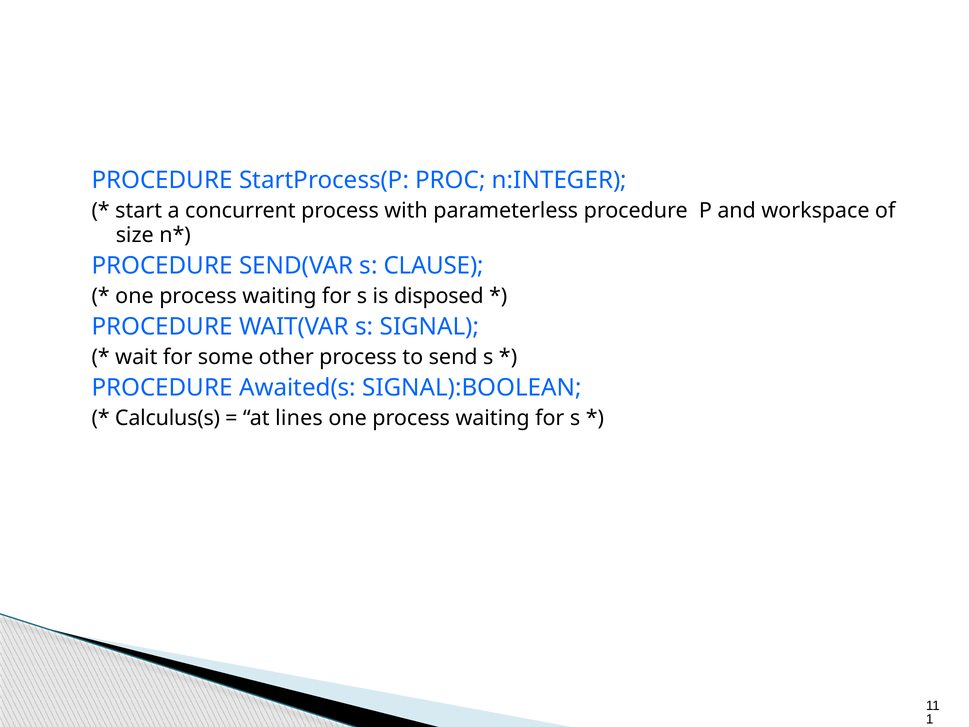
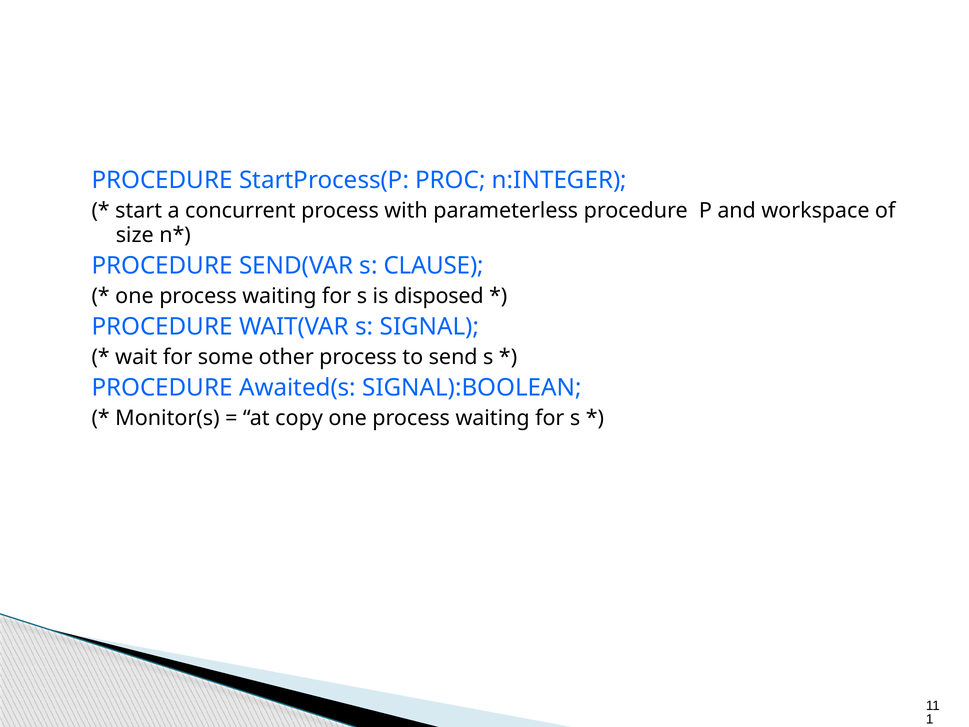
Calculus(s: Calculus(s -> Monitor(s
lines: lines -> copy
